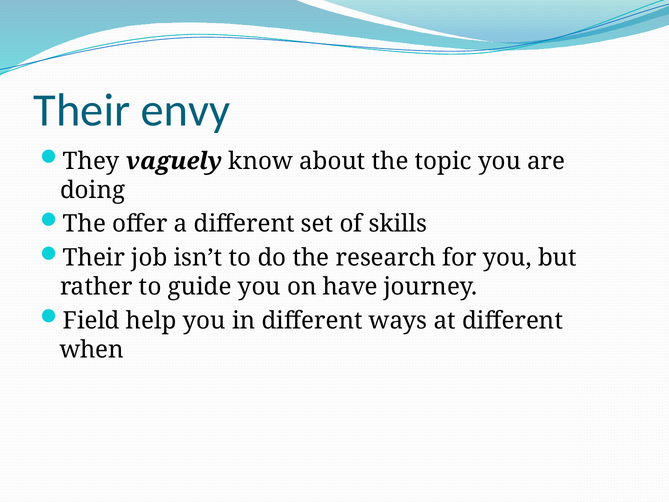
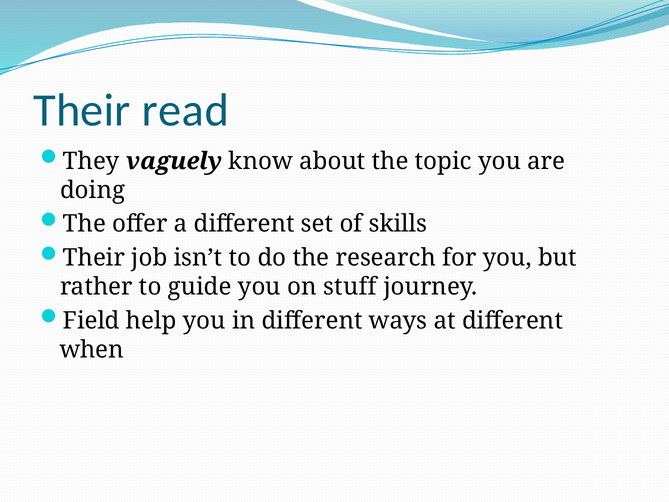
envy: envy -> read
have: have -> stuff
